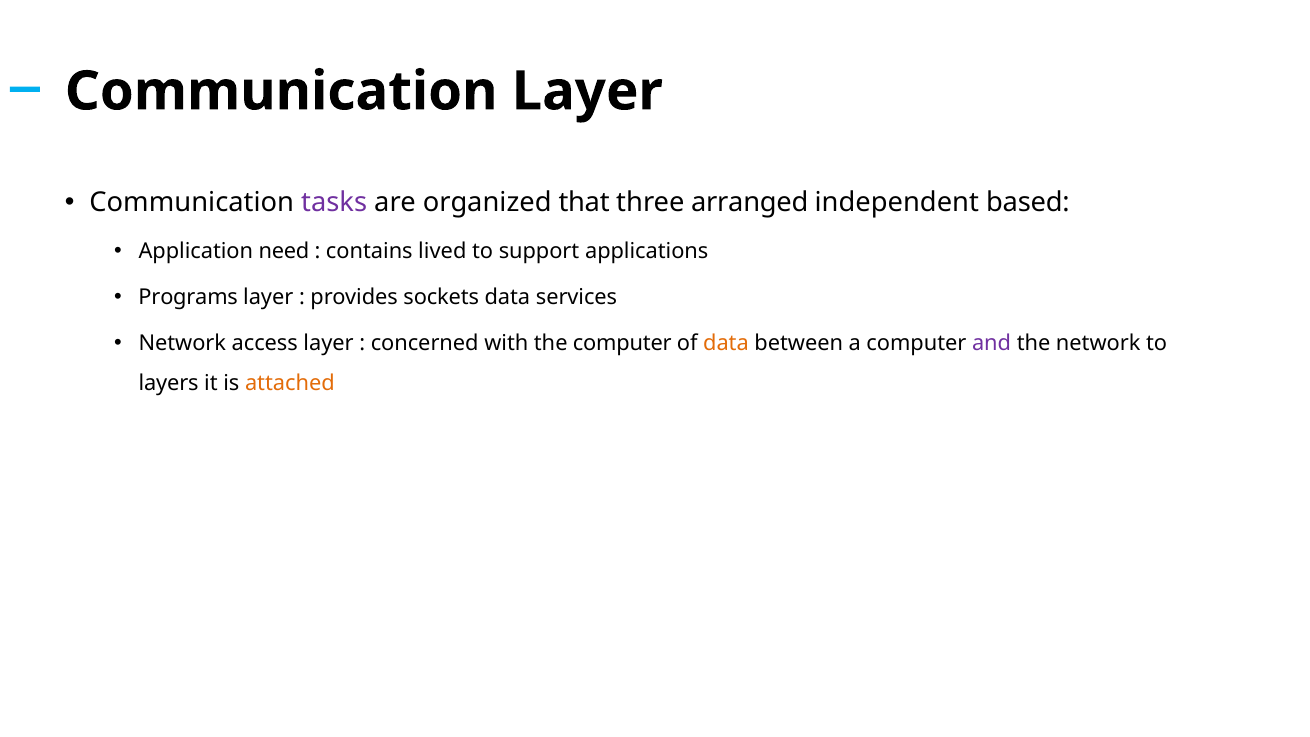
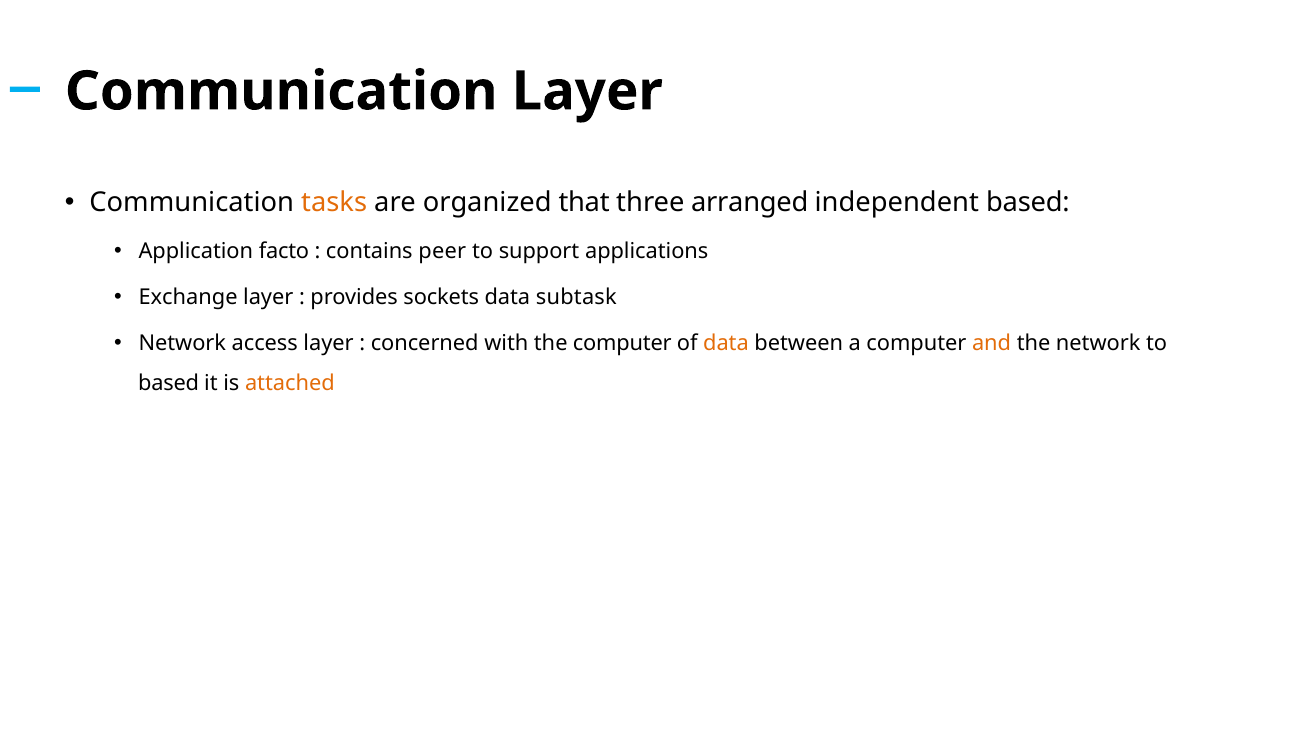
tasks colour: purple -> orange
need: need -> facto
lived: lived -> peer
Programs: Programs -> Exchange
services: services -> subtask
and colour: purple -> orange
layers at (169, 383): layers -> based
